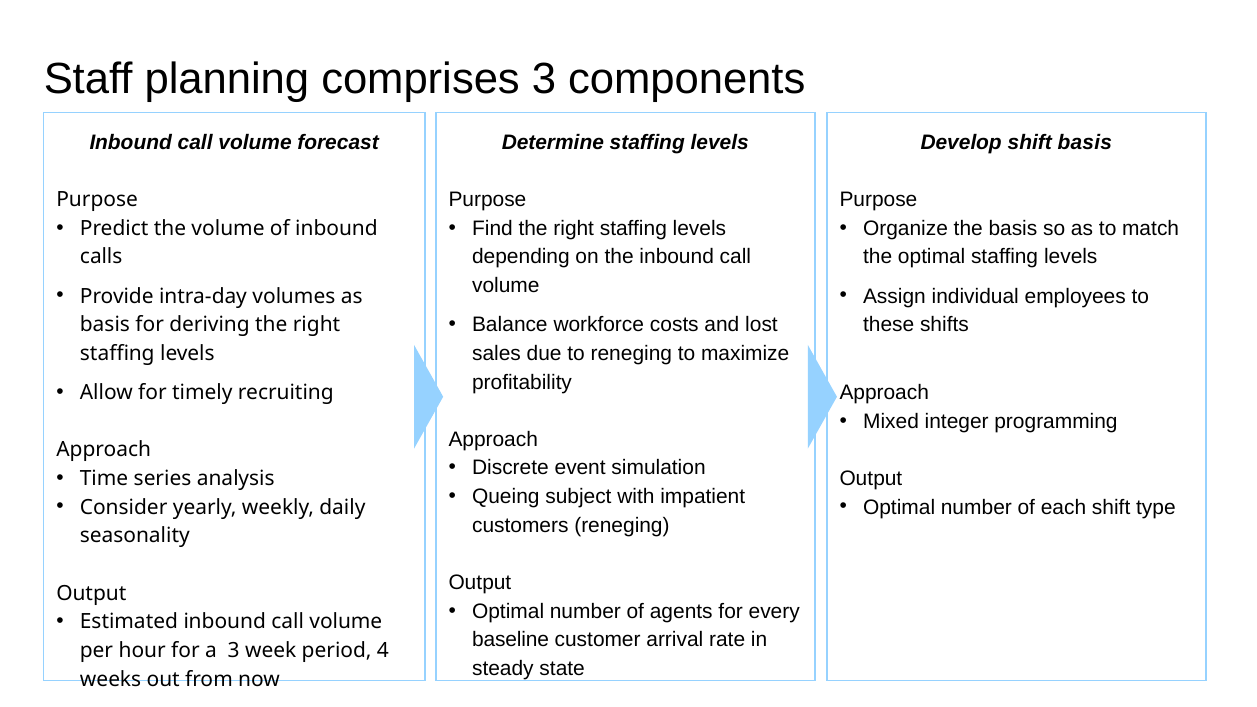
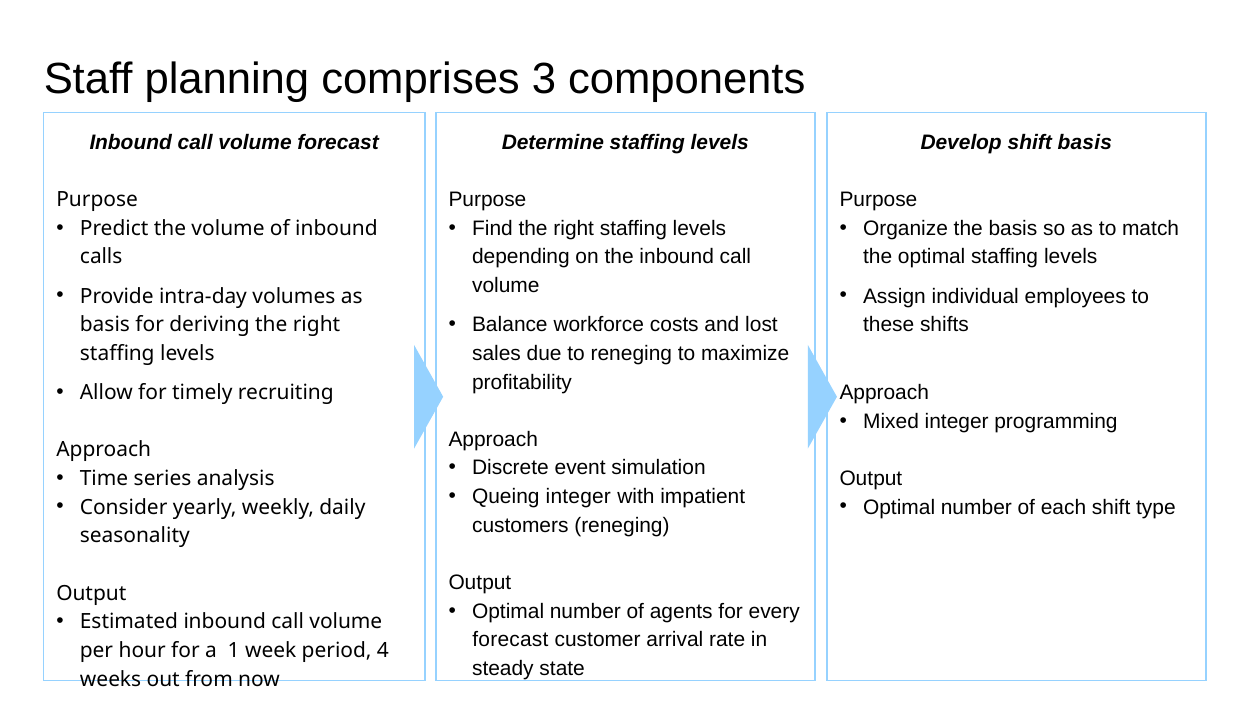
Queing subject: subject -> integer
baseline at (511, 640): baseline -> forecast
a 3: 3 -> 1
